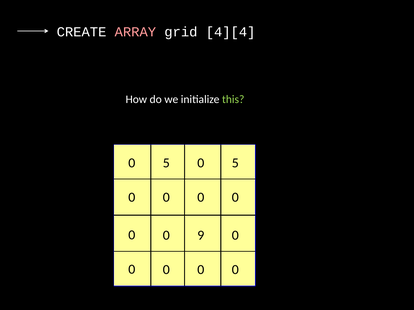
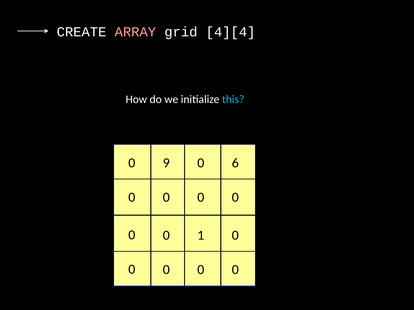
this colour: light green -> light blue
5 at (166, 163): 5 -> 9
5 at (235, 163): 5 -> 6
9: 9 -> 1
